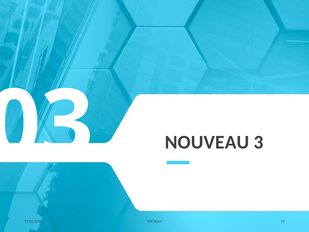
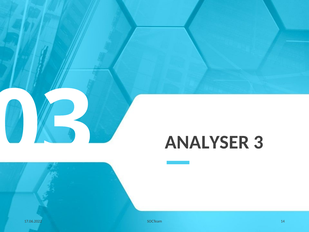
NOUVEAU: NOUVEAU -> ANALYSER
